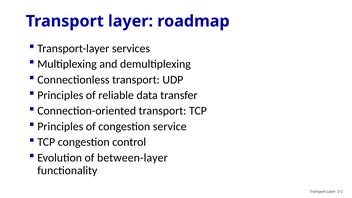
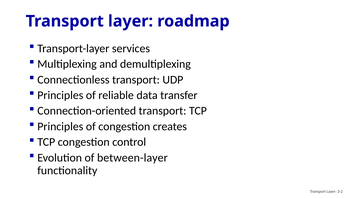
service: service -> creates
